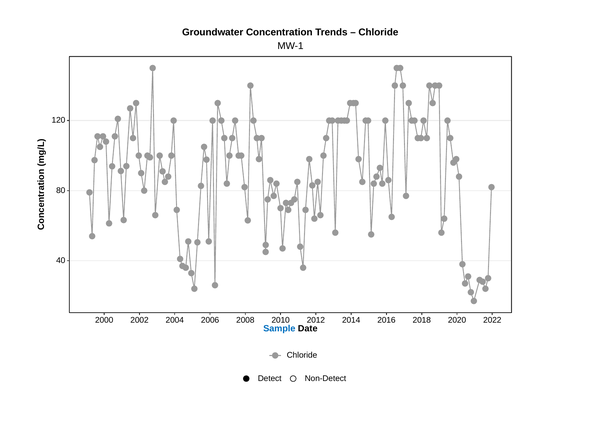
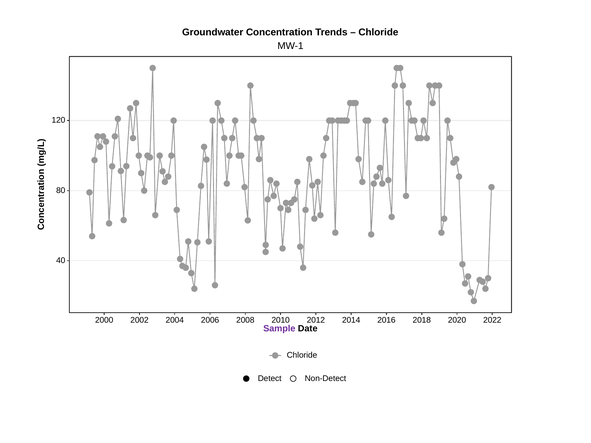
Sample colour: blue -> purple
